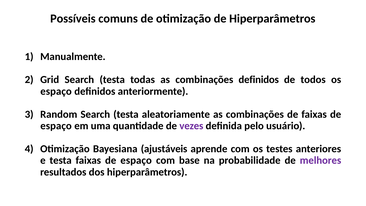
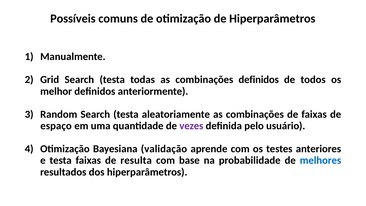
espaço at (56, 91): espaço -> melhor
ajustáveis: ajustáveis -> validação
testa faixas de espaço: espaço -> resulta
melhores colour: purple -> blue
